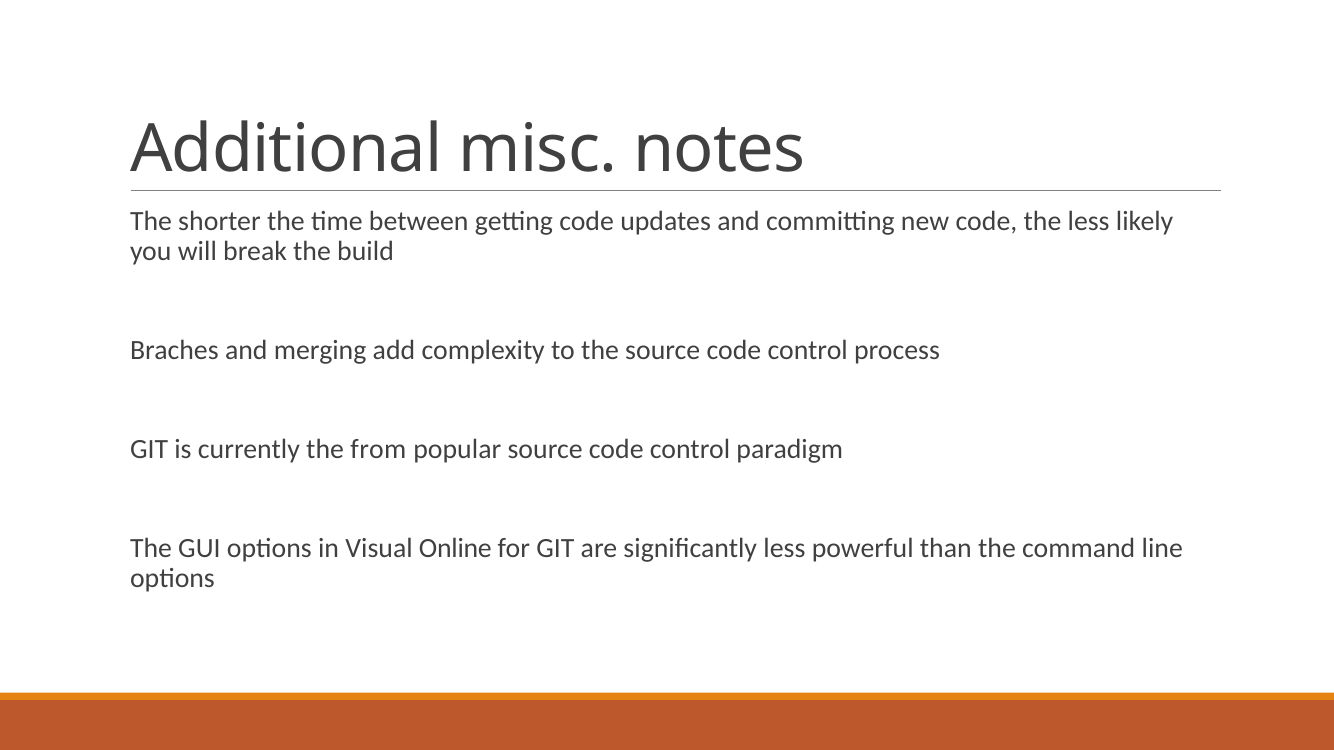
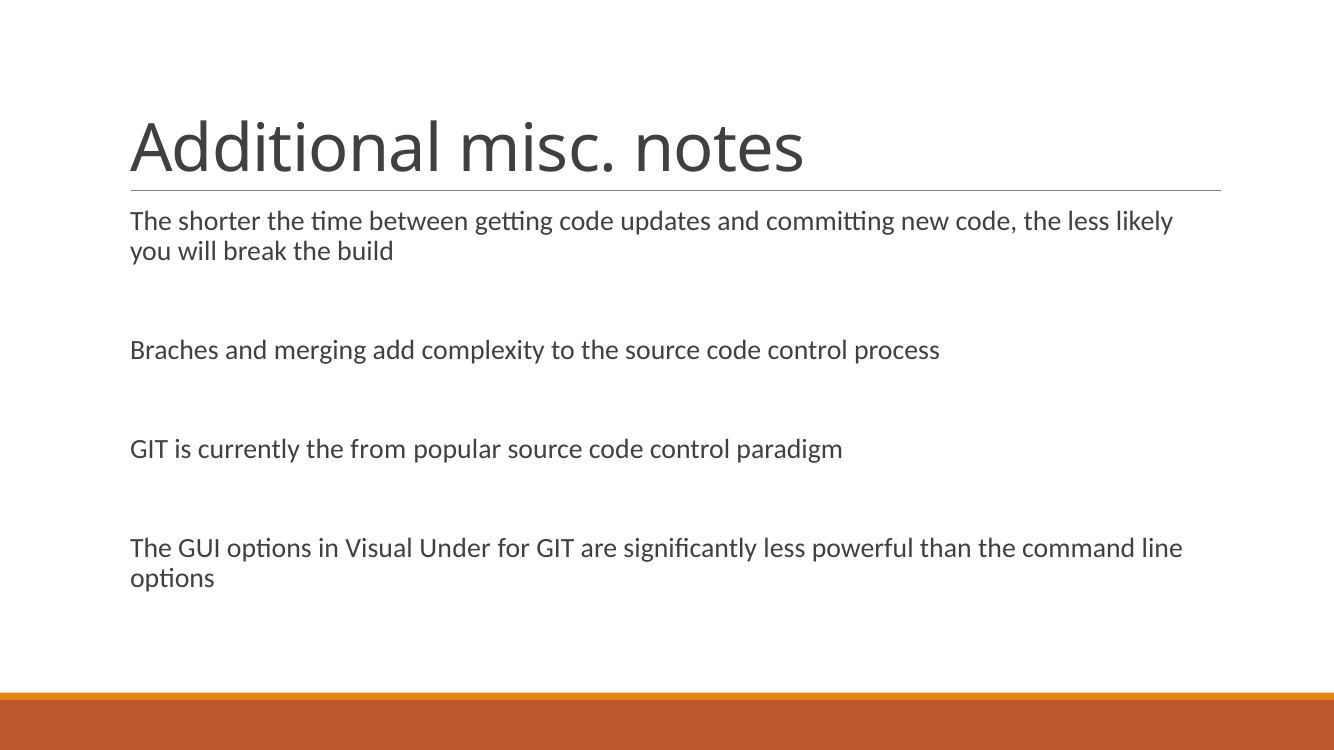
Online: Online -> Under
